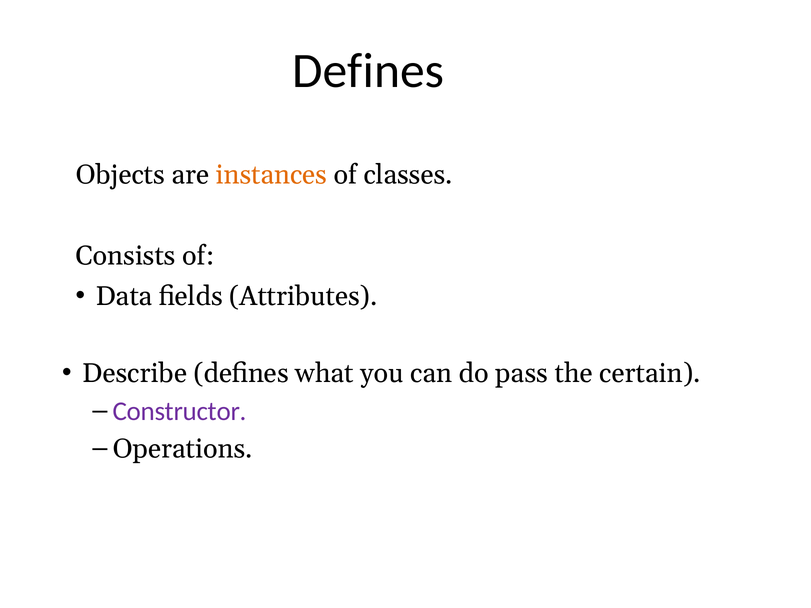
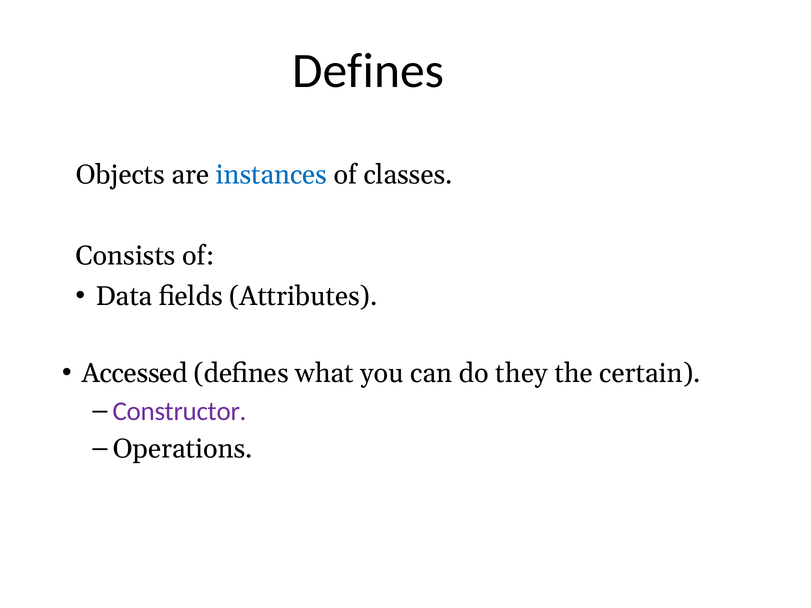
instances colour: orange -> blue
Describe: Describe -> Accessed
pass: pass -> they
